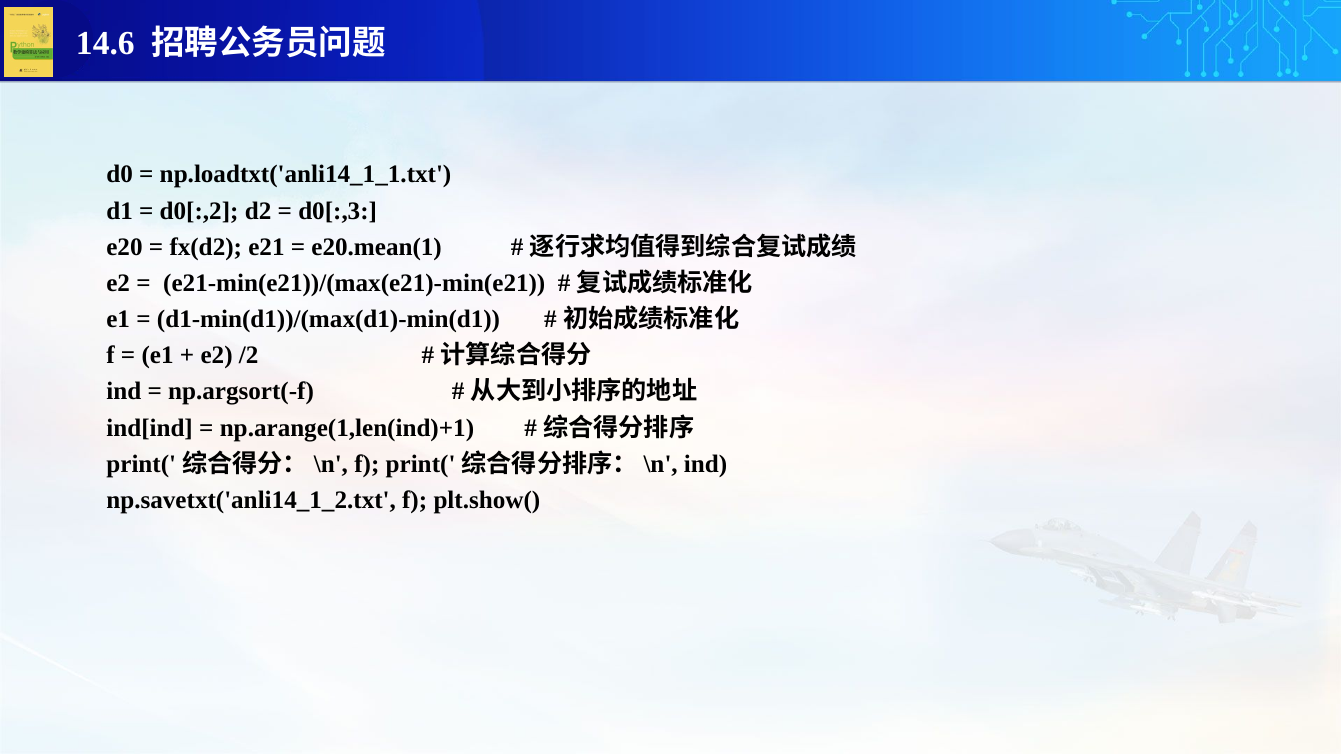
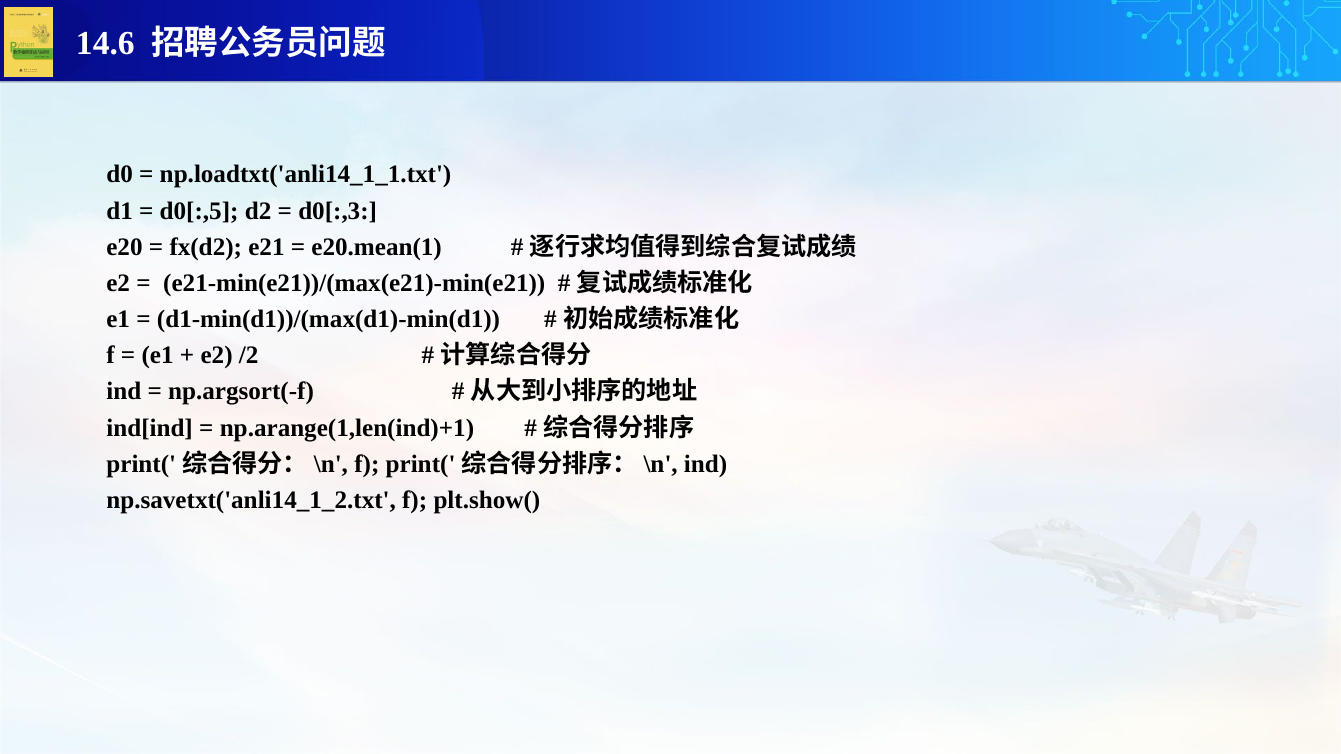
d0[:,2: d0[:,2 -> d0[:,5
